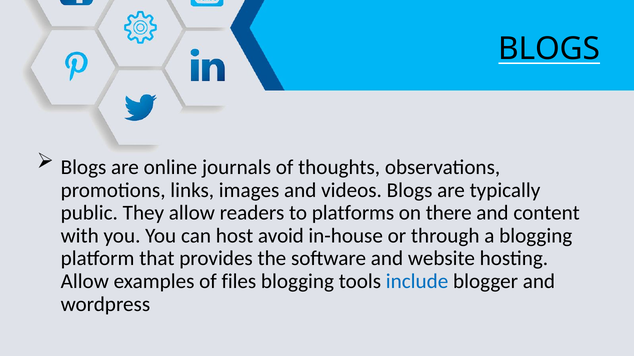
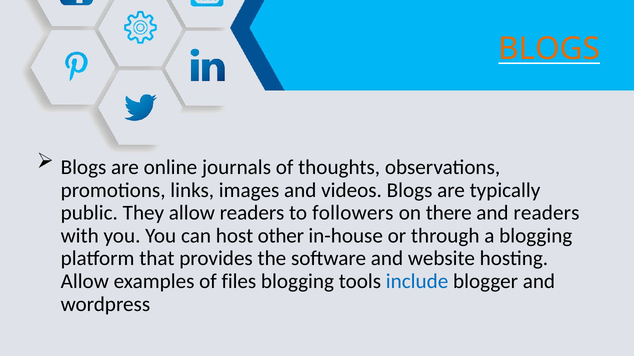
BLOGS at (549, 49) colour: black -> orange
platforms: platforms -> followers
and content: content -> readers
avoid: avoid -> other
